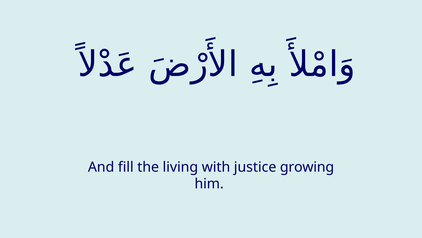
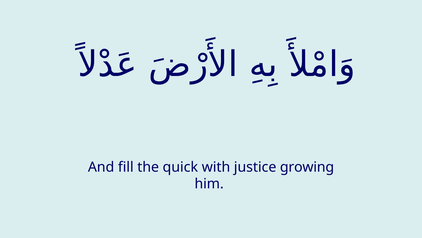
living: living -> quick
